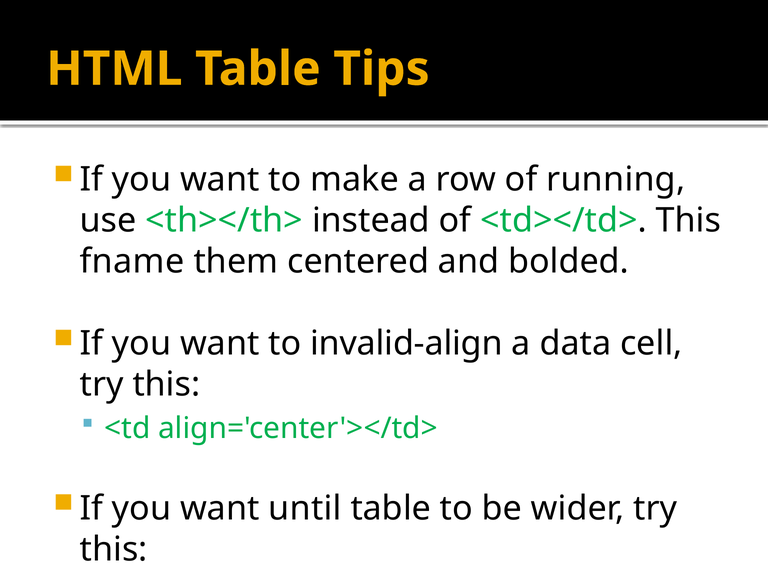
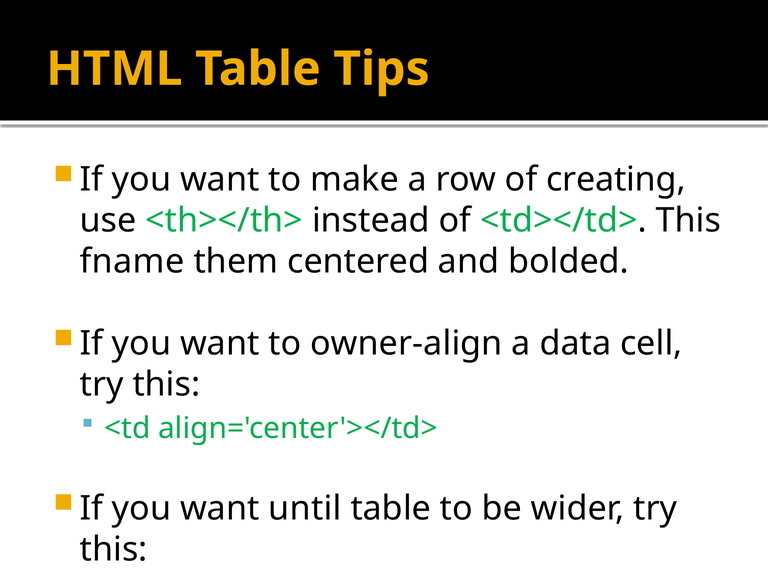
running: running -> creating
invalid-align: invalid-align -> owner-align
